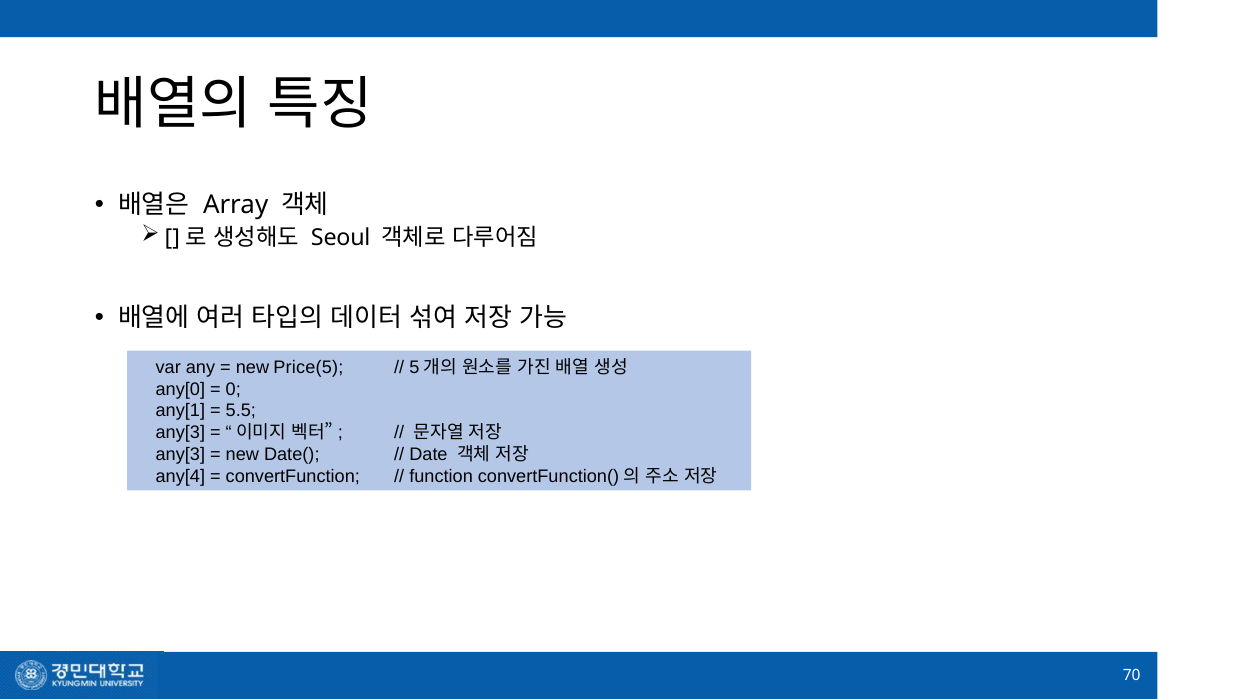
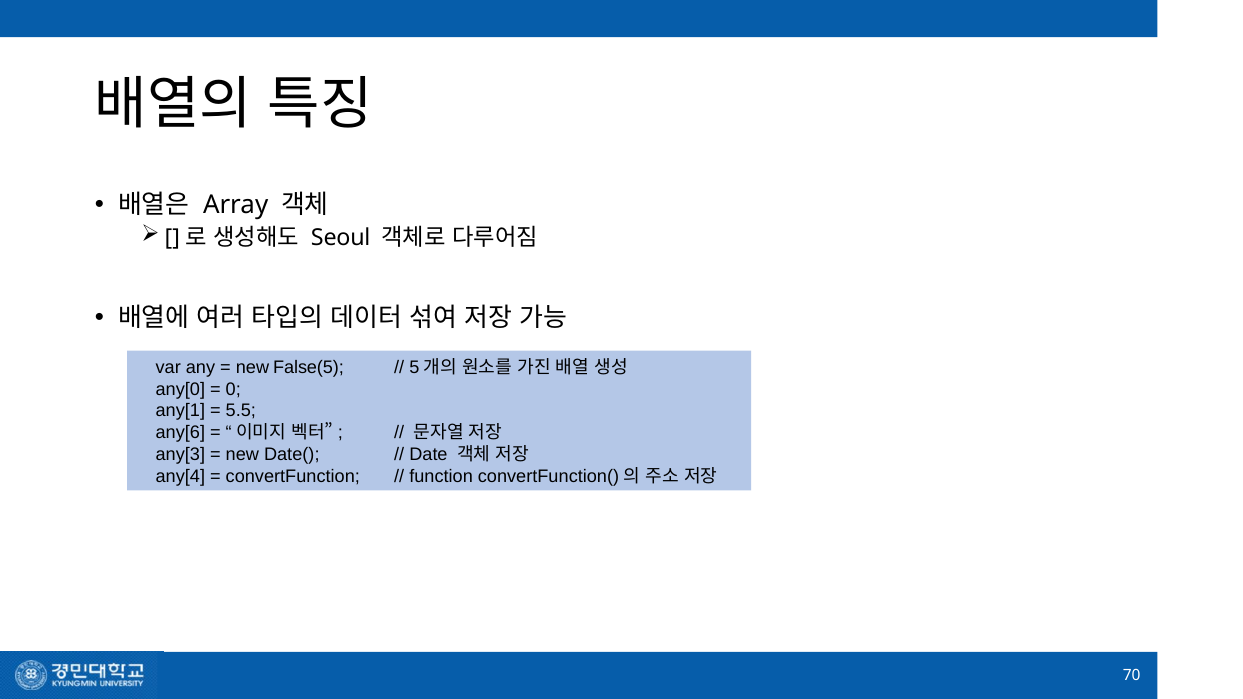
Price(5: Price(5 -> False(5
any[3 at (180, 433): any[3 -> any[6
